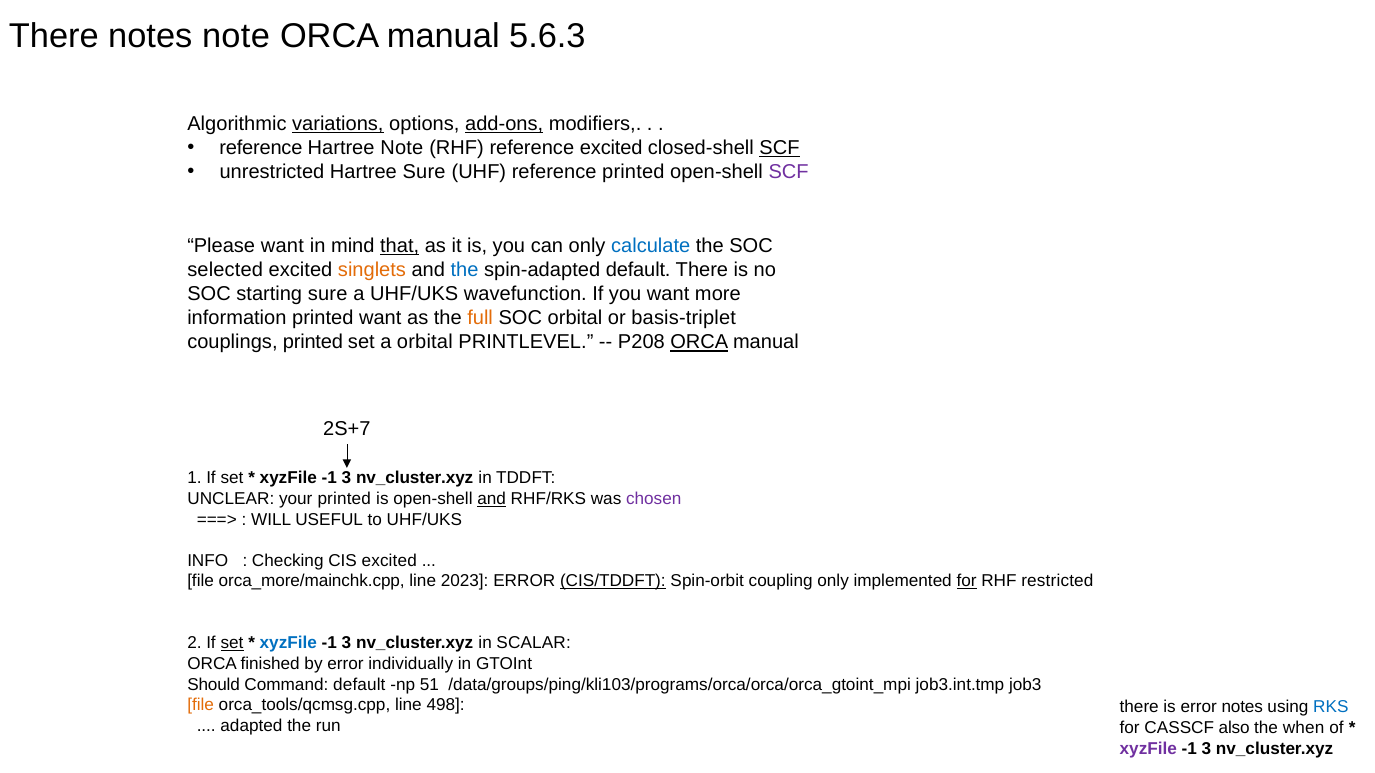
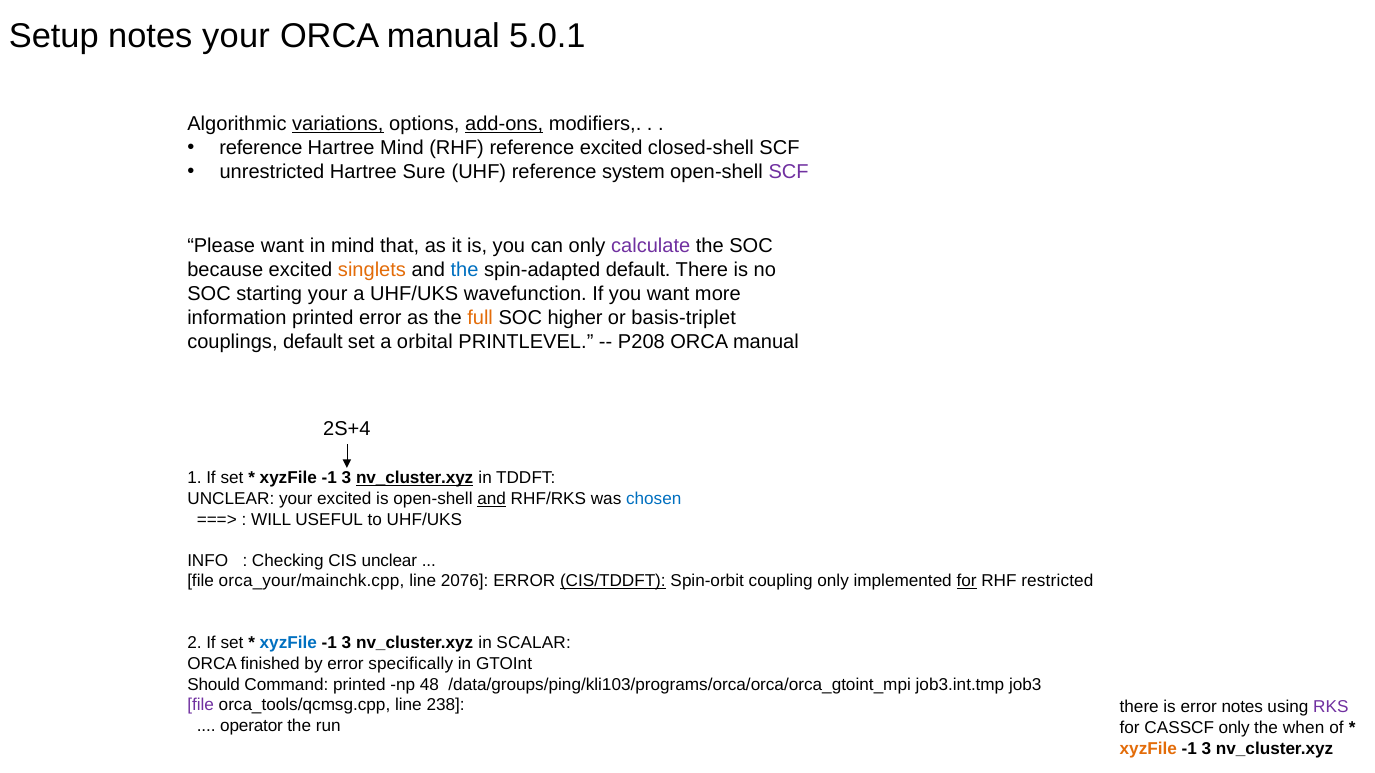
There at (54, 36): There -> Setup
notes note: note -> your
5.6.3: 5.6.3 -> 5.0.1
Hartree Note: Note -> Mind
SCF at (780, 148) underline: present -> none
reference printed: printed -> system
that underline: present -> none
calculate colour: blue -> purple
selected: selected -> because
starting sure: sure -> your
printed want: want -> error
SOC orbital: orbital -> higher
couplings printed: printed -> default
ORCA at (699, 343) underline: present -> none
2S+7: 2S+7 -> 2S+4
nv_cluster.xyz at (415, 479) underline: none -> present
your printed: printed -> excited
chosen colour: purple -> blue
CIS excited: excited -> unclear
orca_more/mainchk.cpp: orca_more/mainchk.cpp -> orca_your/mainchk.cpp
2023: 2023 -> 2076
set at (232, 644) underline: present -> none
individually: individually -> specifically
Command default: default -> printed
51: 51 -> 48
file at (201, 705) colour: orange -> purple
498: 498 -> 238
RKS colour: blue -> purple
adapted: adapted -> operator
CASSCF also: also -> only
xyzFile at (1148, 749) colour: purple -> orange
